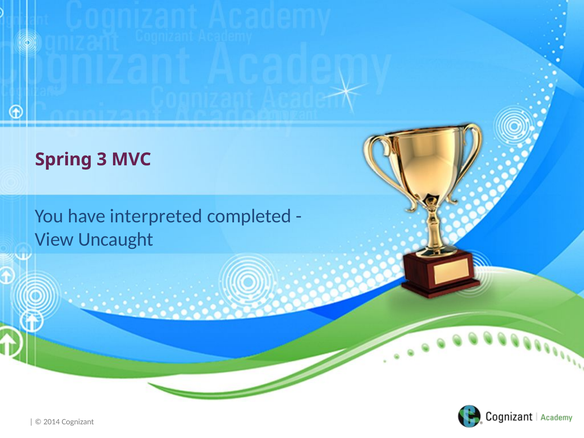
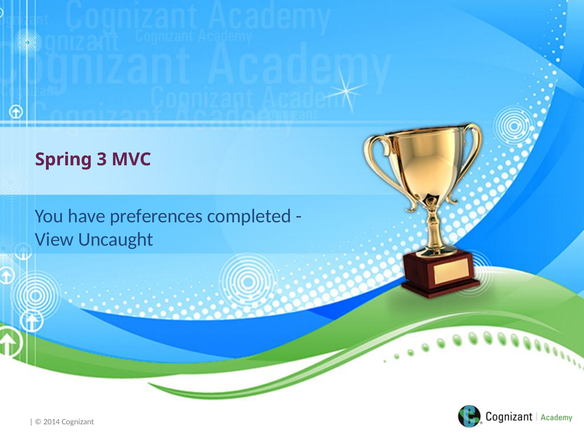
interpreted: interpreted -> preferences
